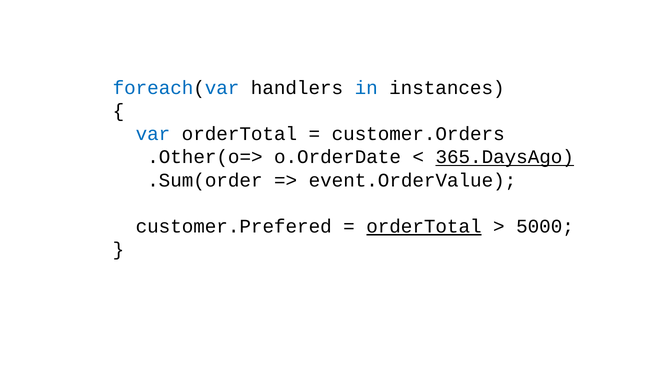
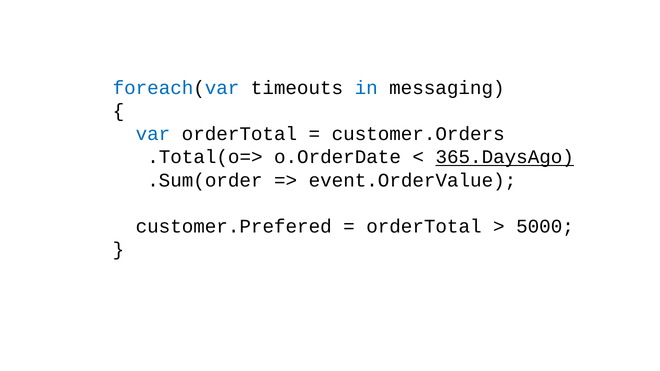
handlers: handlers -> timeouts
instances: instances -> messaging
.Other(o=>: .Other(o=> -> .Total(o=>
orderTotal at (424, 227) underline: present -> none
